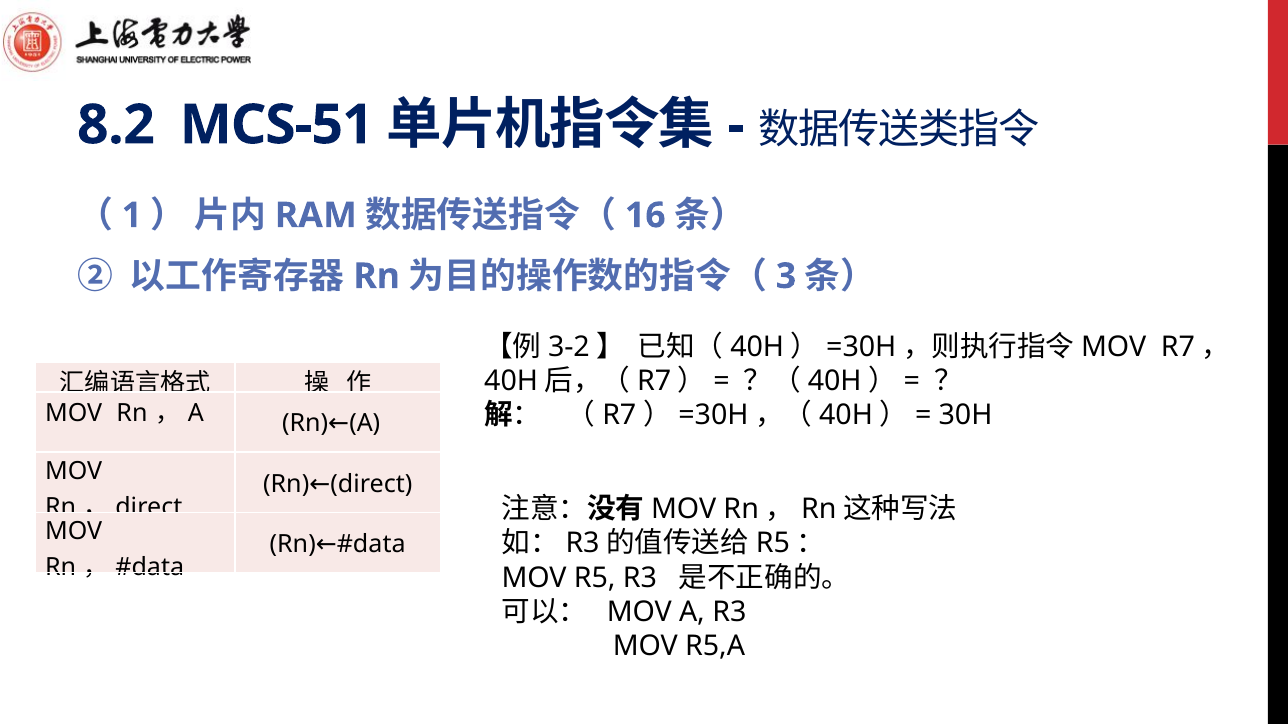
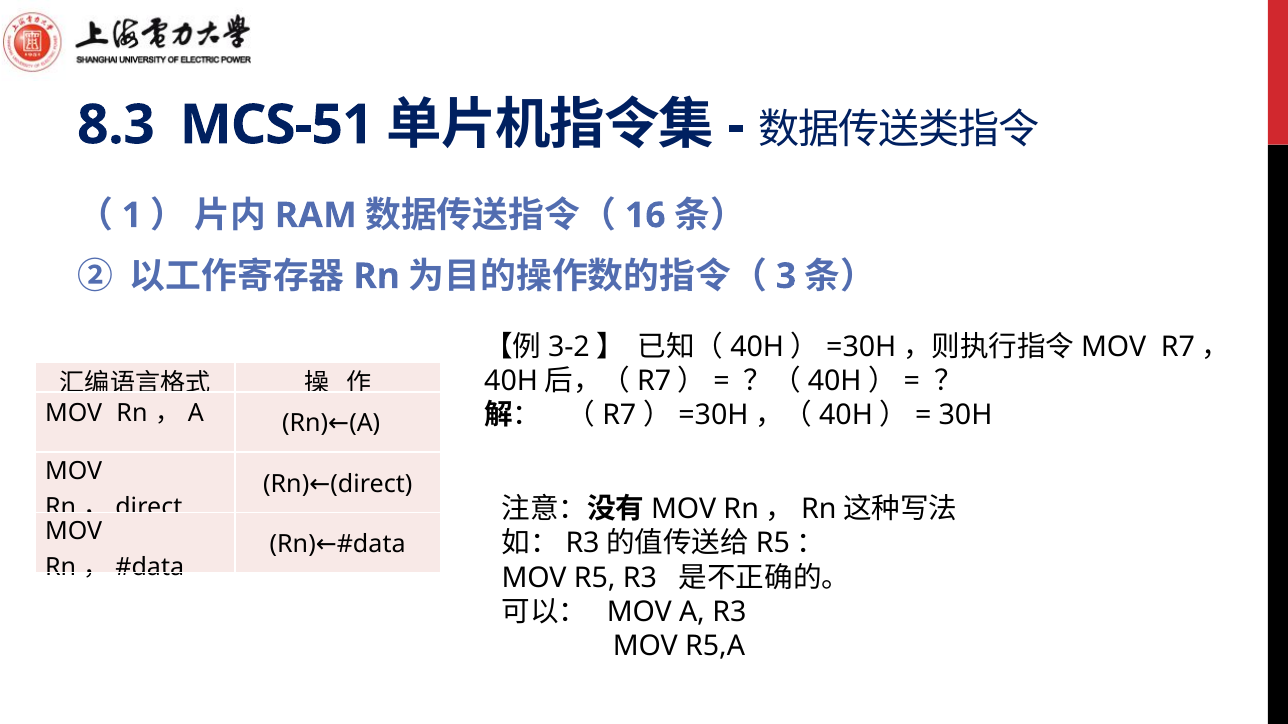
8.2: 8.2 -> 8.3
